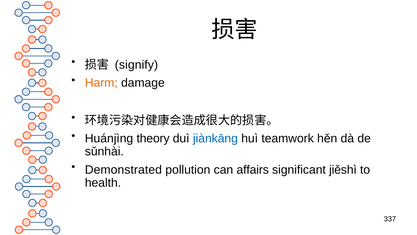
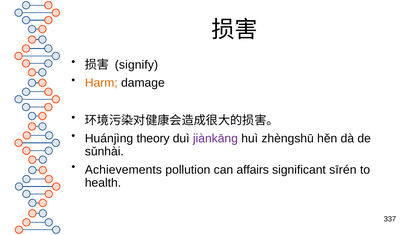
jiànkāng colour: blue -> purple
teamwork: teamwork -> zhèngshū
Demonstrated: Demonstrated -> Achievements
jiěshì: jiěshì -> sīrén
